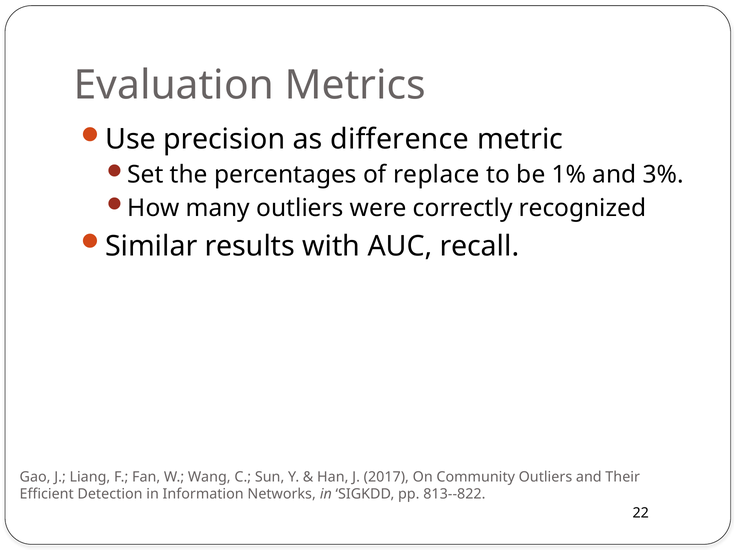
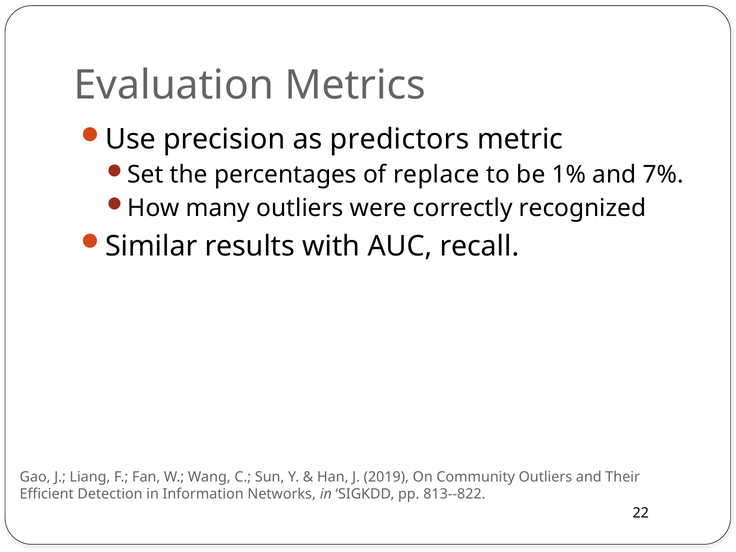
difference: difference -> predictors
3%: 3% -> 7%
2017: 2017 -> 2019
